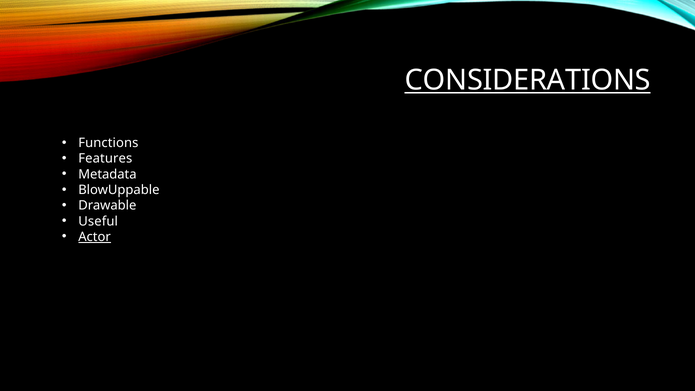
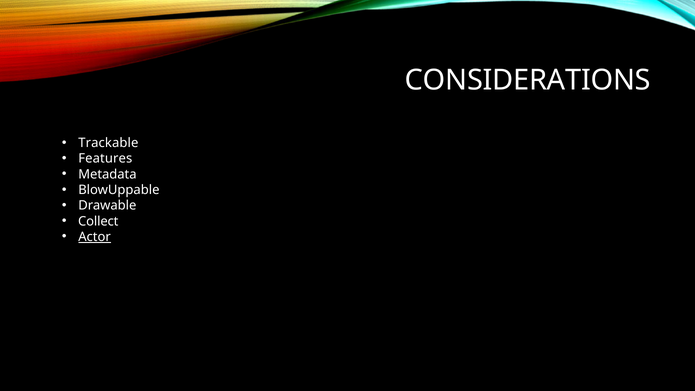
CONSIDERATIONS underline: present -> none
Functions: Functions -> Trackable
Useful: Useful -> Collect
